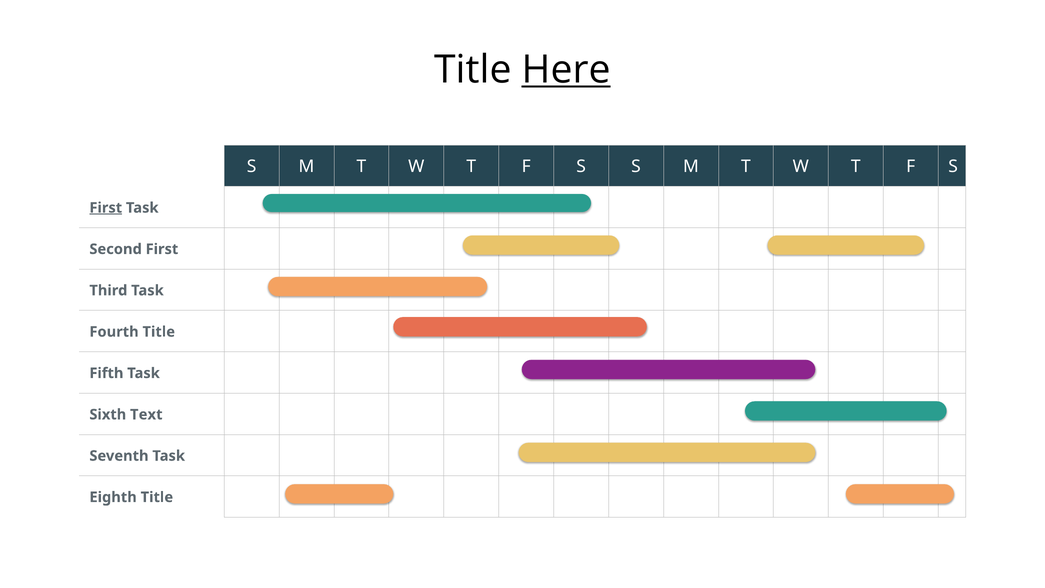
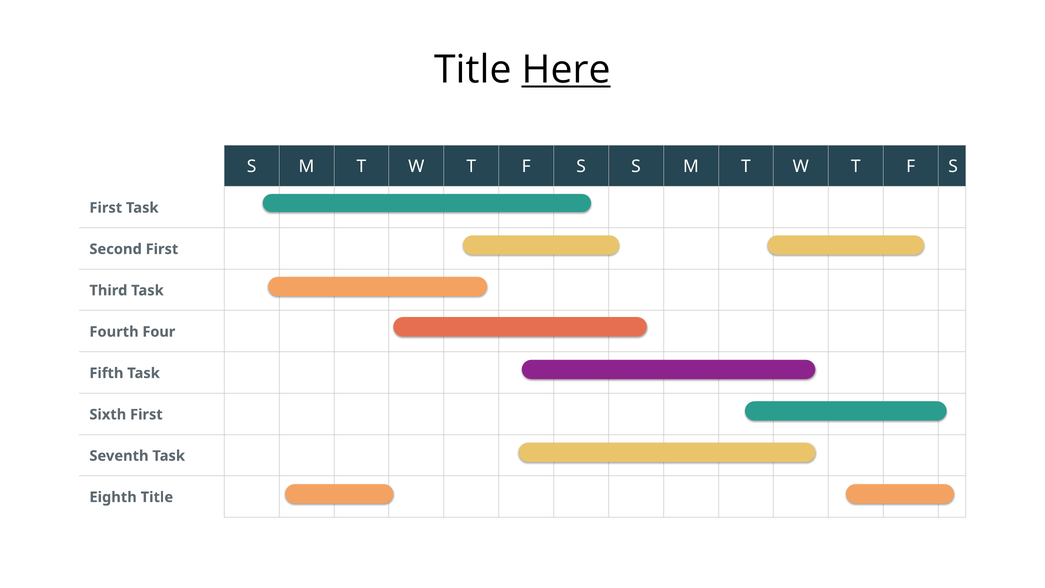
First at (106, 208) underline: present -> none
Fourth Title: Title -> Four
Sixth Text: Text -> First
